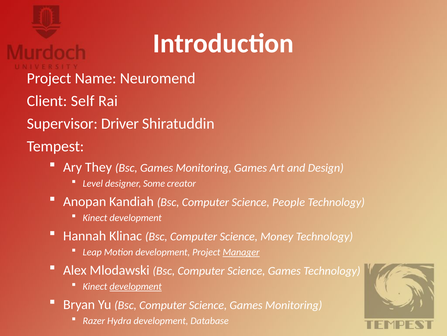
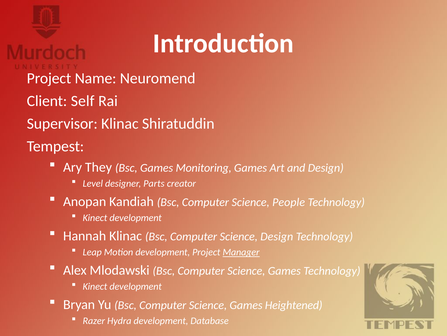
Supervisor Driver: Driver -> Klinac
Some: Some -> Parts
Science Money: Money -> Design
development at (136, 286) underline: present -> none
Science Games Monitoring: Monitoring -> Heightened
